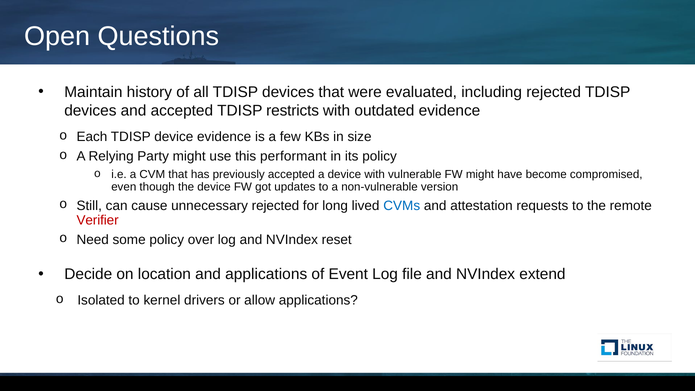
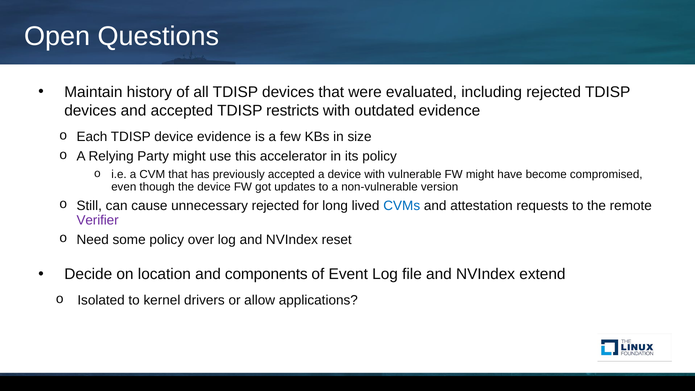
performant: performant -> accelerator
Verifier colour: red -> purple
and applications: applications -> components
